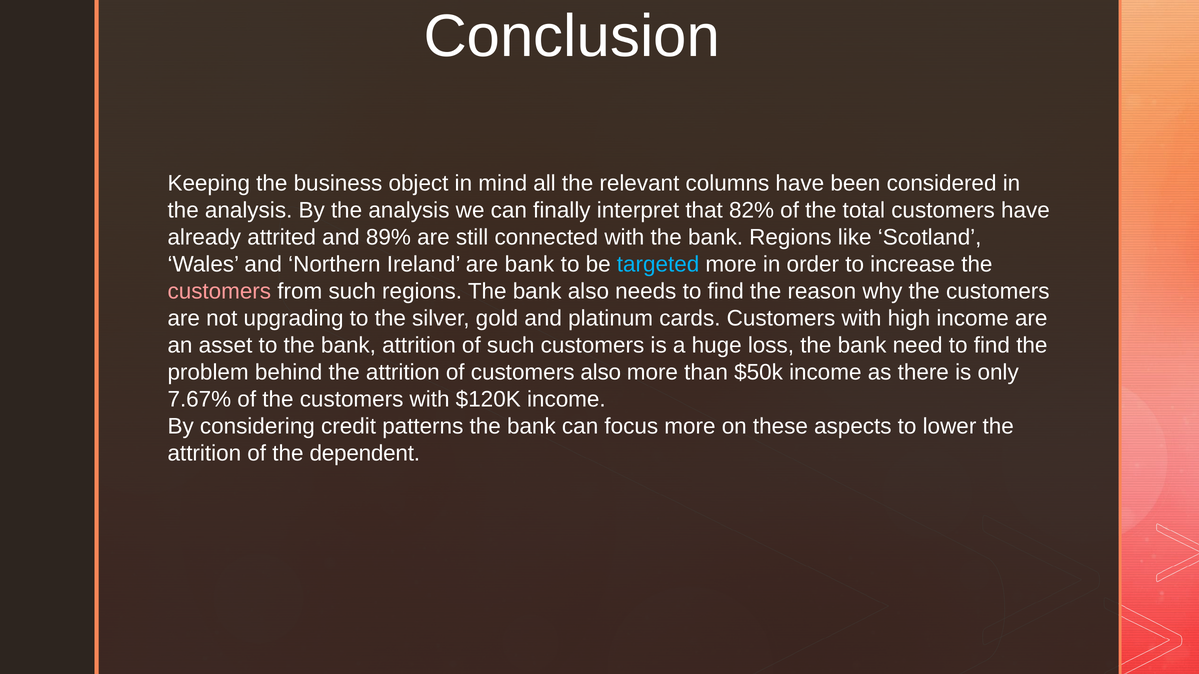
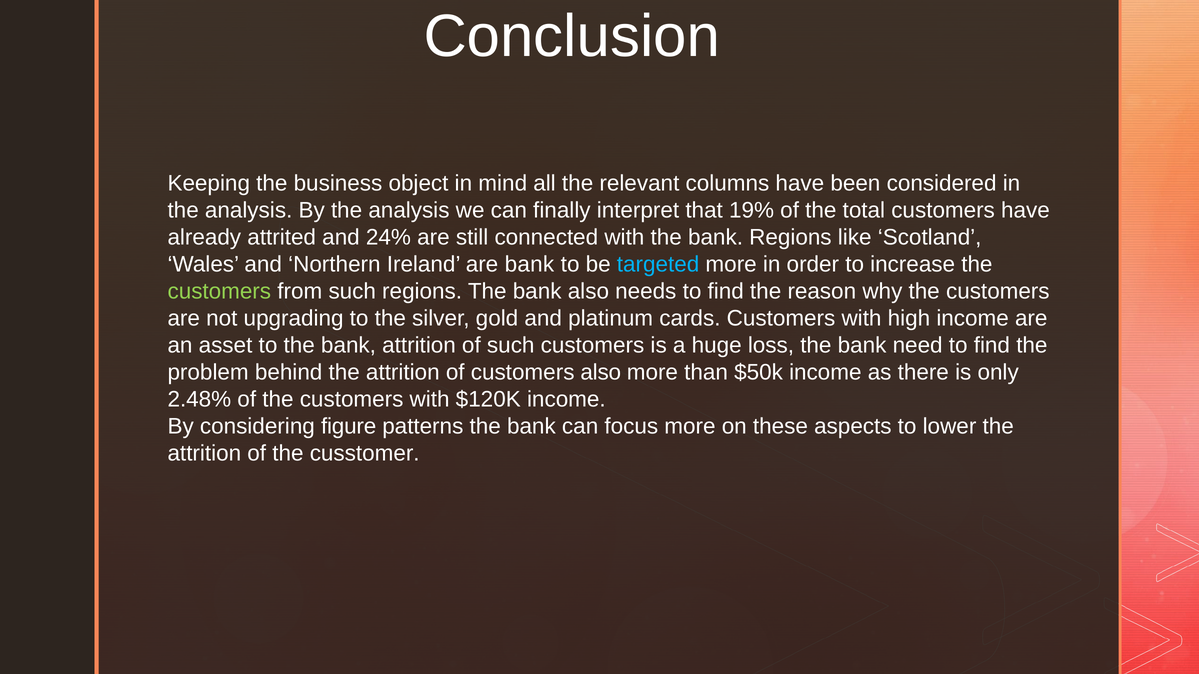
82%: 82% -> 19%
89%: 89% -> 24%
customers at (219, 292) colour: pink -> light green
7.67%: 7.67% -> 2.48%
credit: credit -> figure
dependent: dependent -> cusstomer
